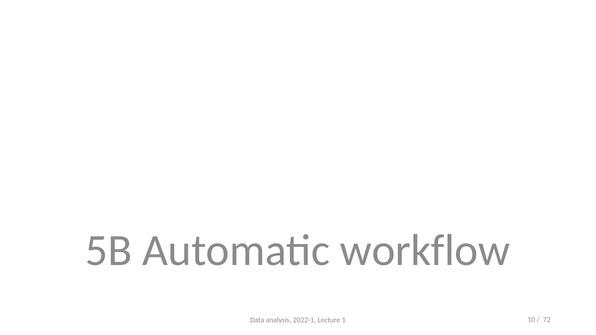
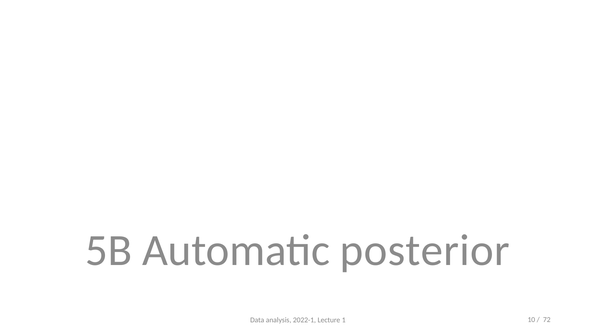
workflow: workflow -> posterior
